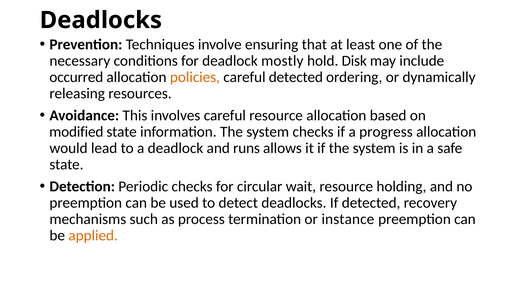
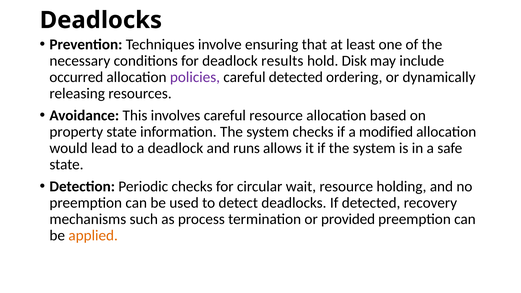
mostly: mostly -> results
policies colour: orange -> purple
modified: modified -> property
progress: progress -> modified
instance: instance -> provided
